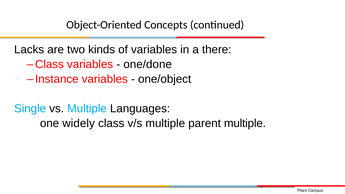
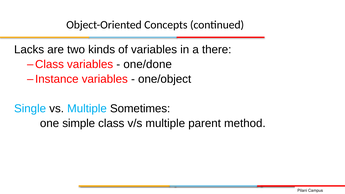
Languages: Languages -> Sometimes
widely: widely -> simple
parent multiple: multiple -> method
